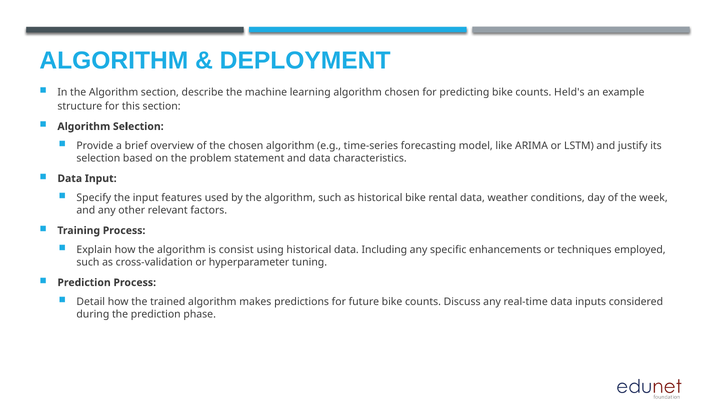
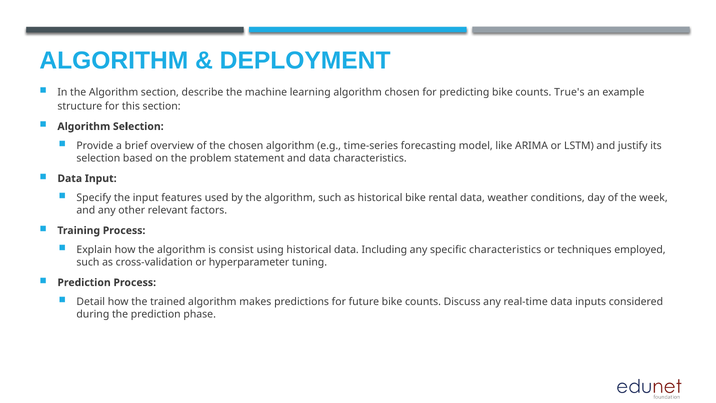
Held's: Held's -> True's
specific enhancements: enhancements -> characteristics
